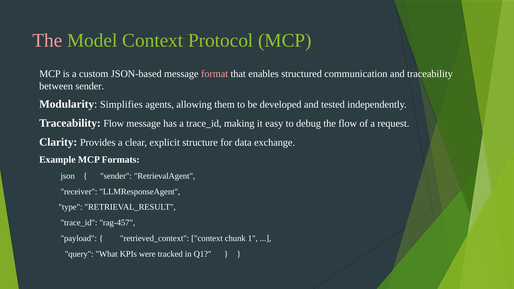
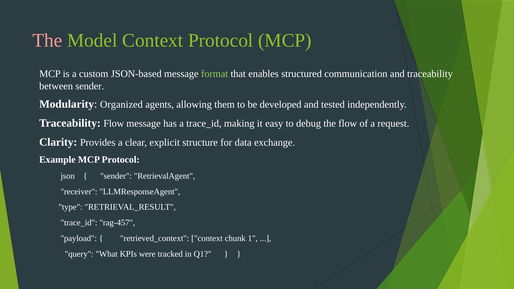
format colour: pink -> light green
Simplifies: Simplifies -> Organized
MCP Formats: Formats -> Protocol
